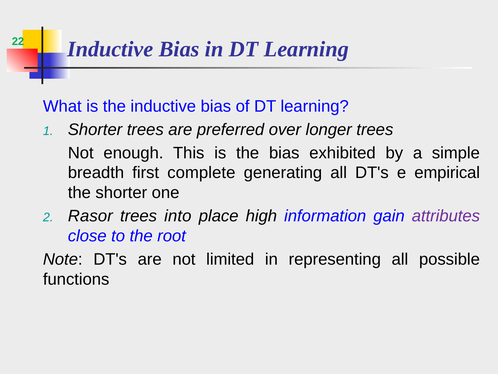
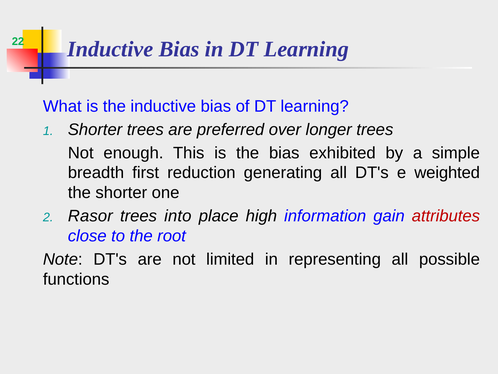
complete: complete -> reduction
empirical: empirical -> weighted
attributes colour: purple -> red
